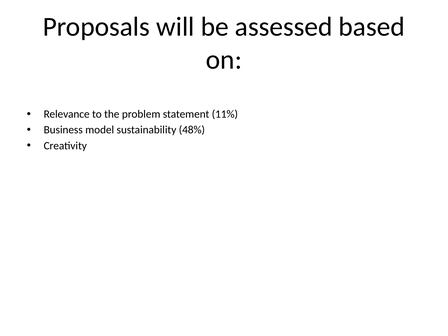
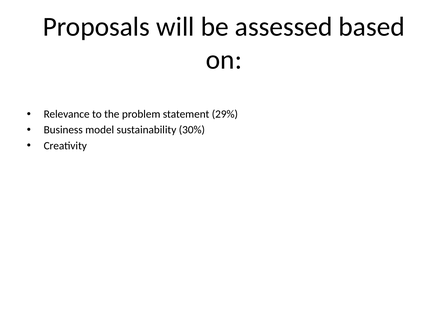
11%: 11% -> 29%
48%: 48% -> 30%
